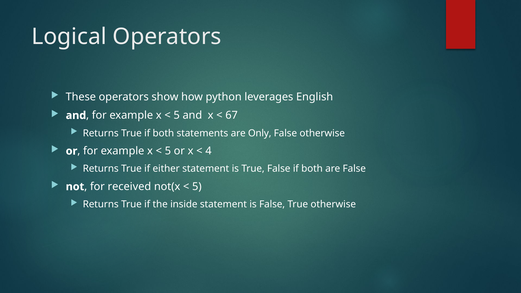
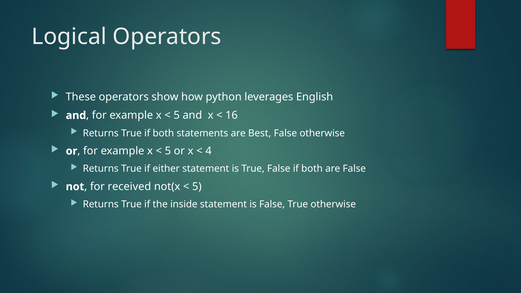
67: 67 -> 16
Only: Only -> Best
